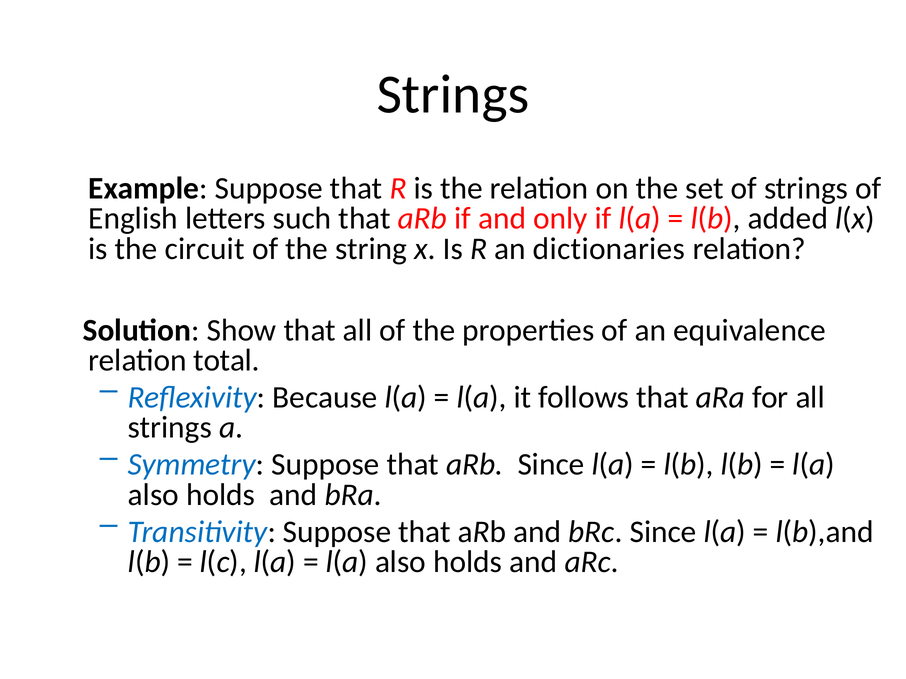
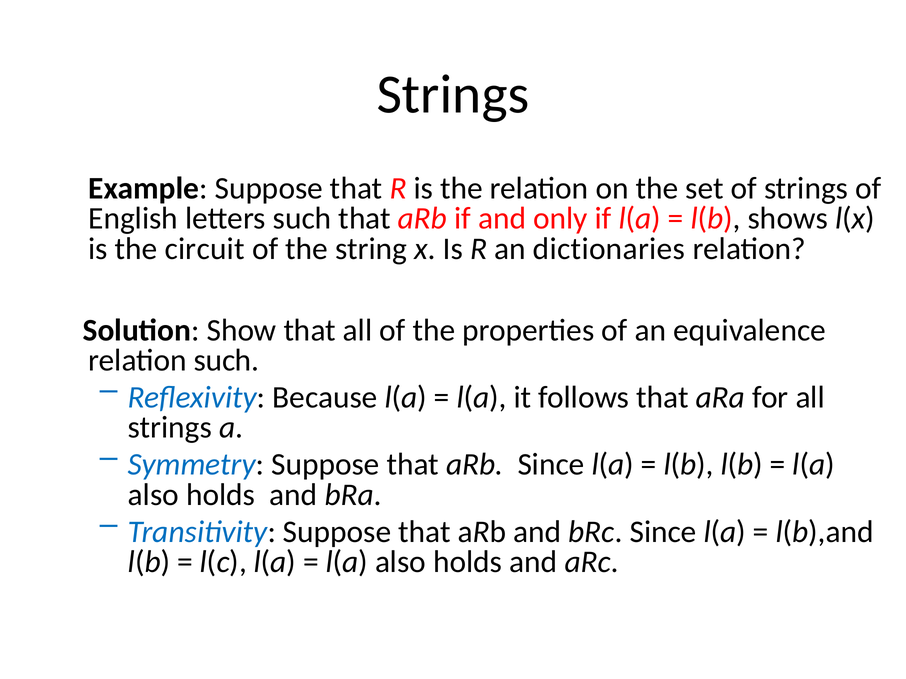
added: added -> shows
relation total: total -> such
